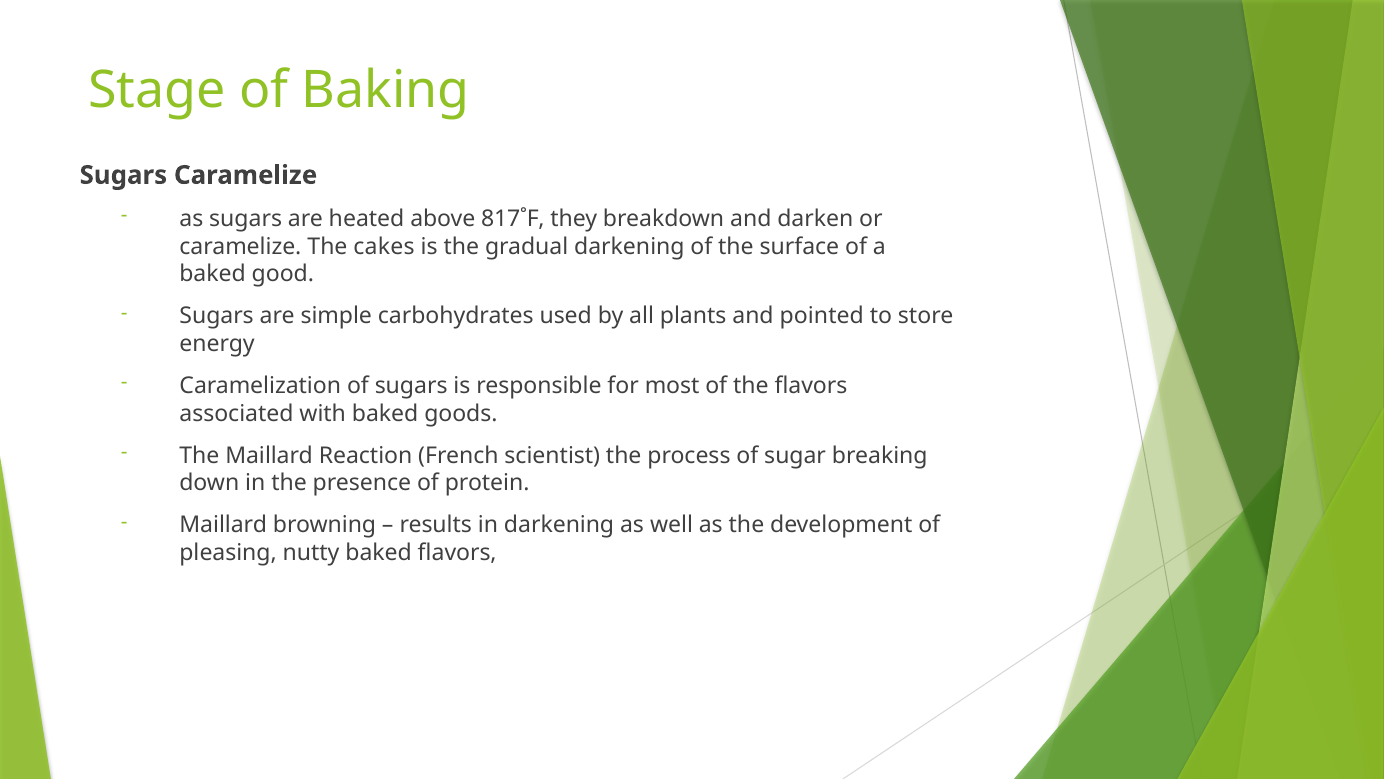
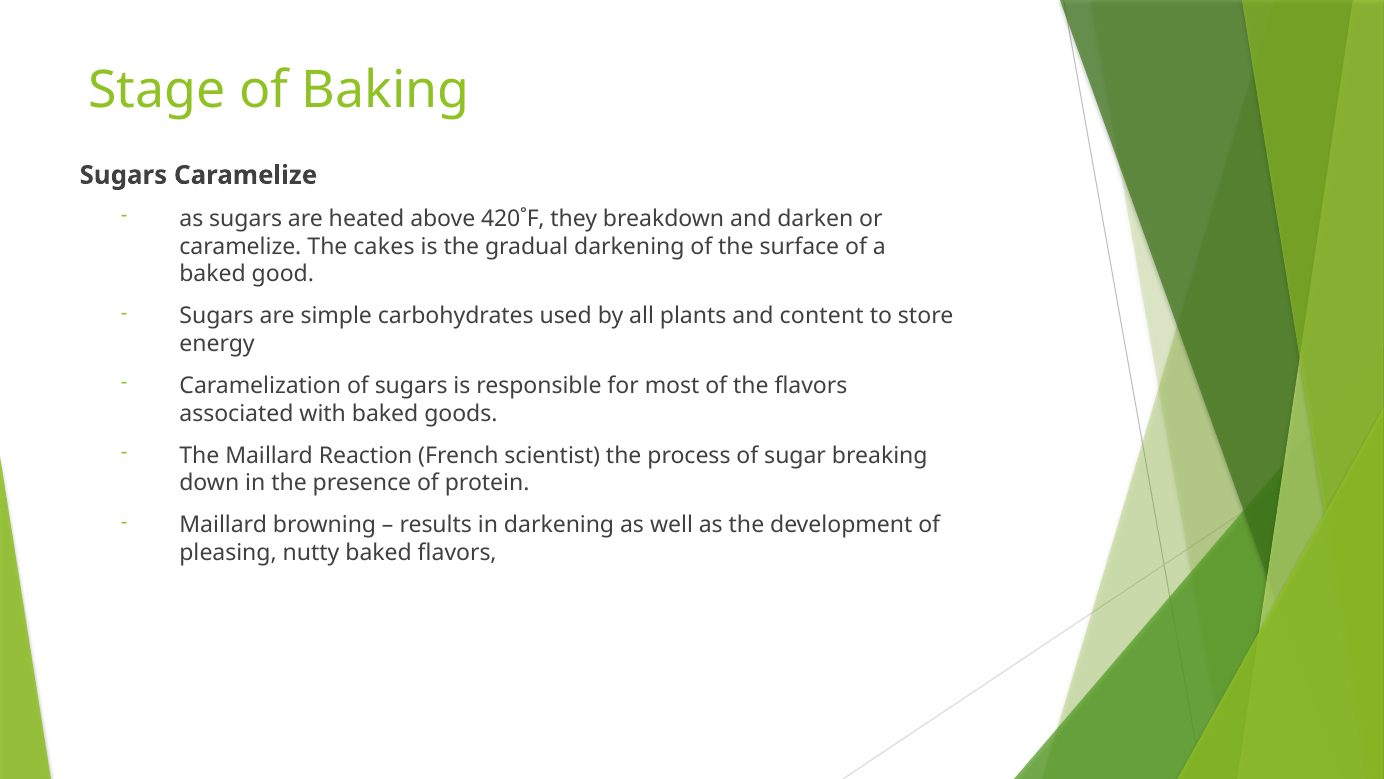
817˚F: 817˚F -> 420˚F
pointed: pointed -> content
